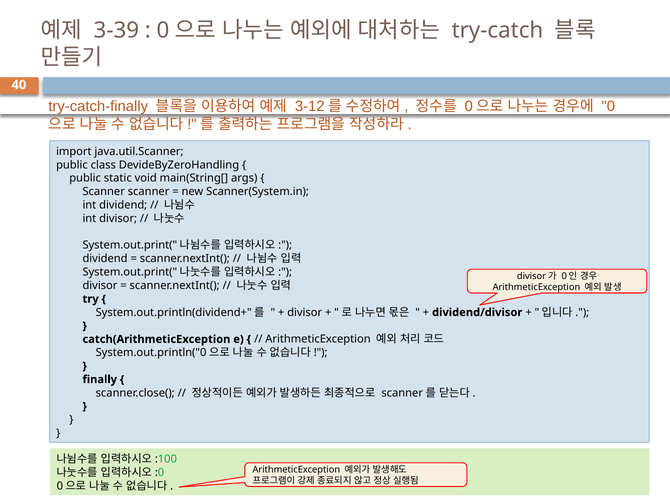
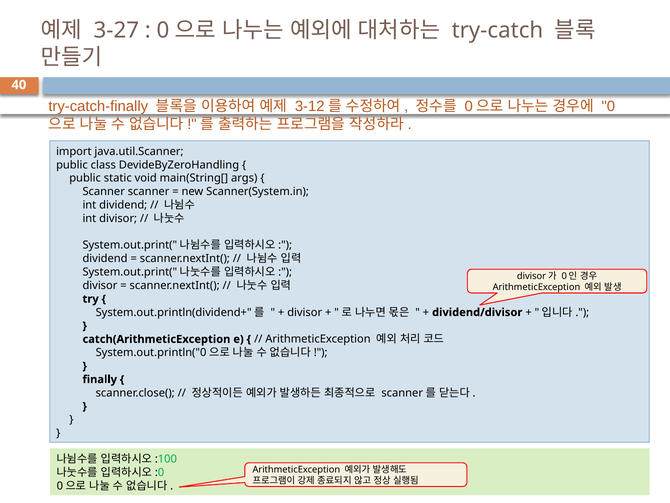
3-39: 3-39 -> 3-27
